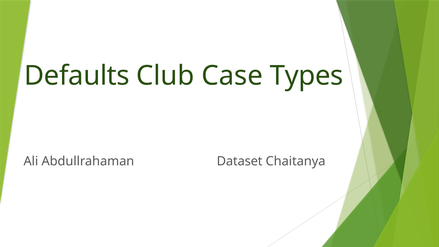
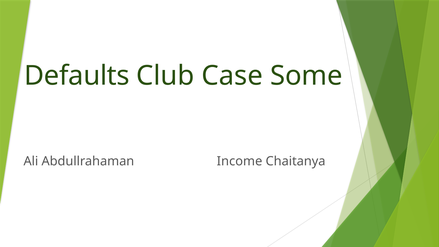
Types: Types -> Some
Dataset: Dataset -> Income
